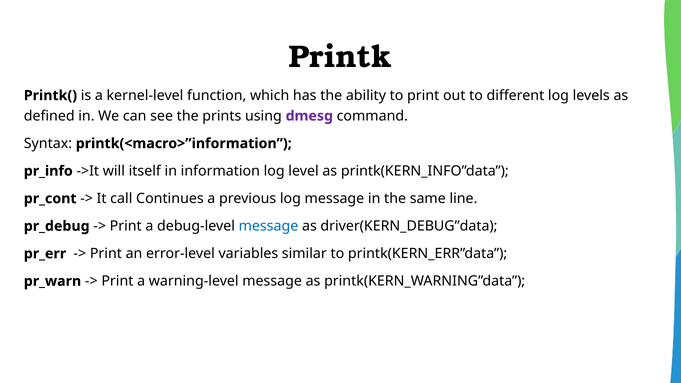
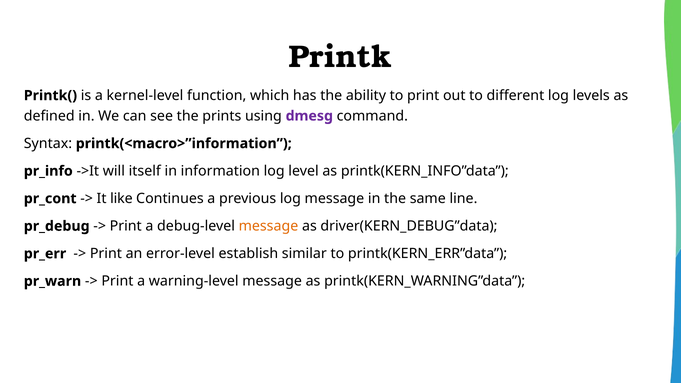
call: call -> like
message at (268, 226) colour: blue -> orange
variables: variables -> establish
